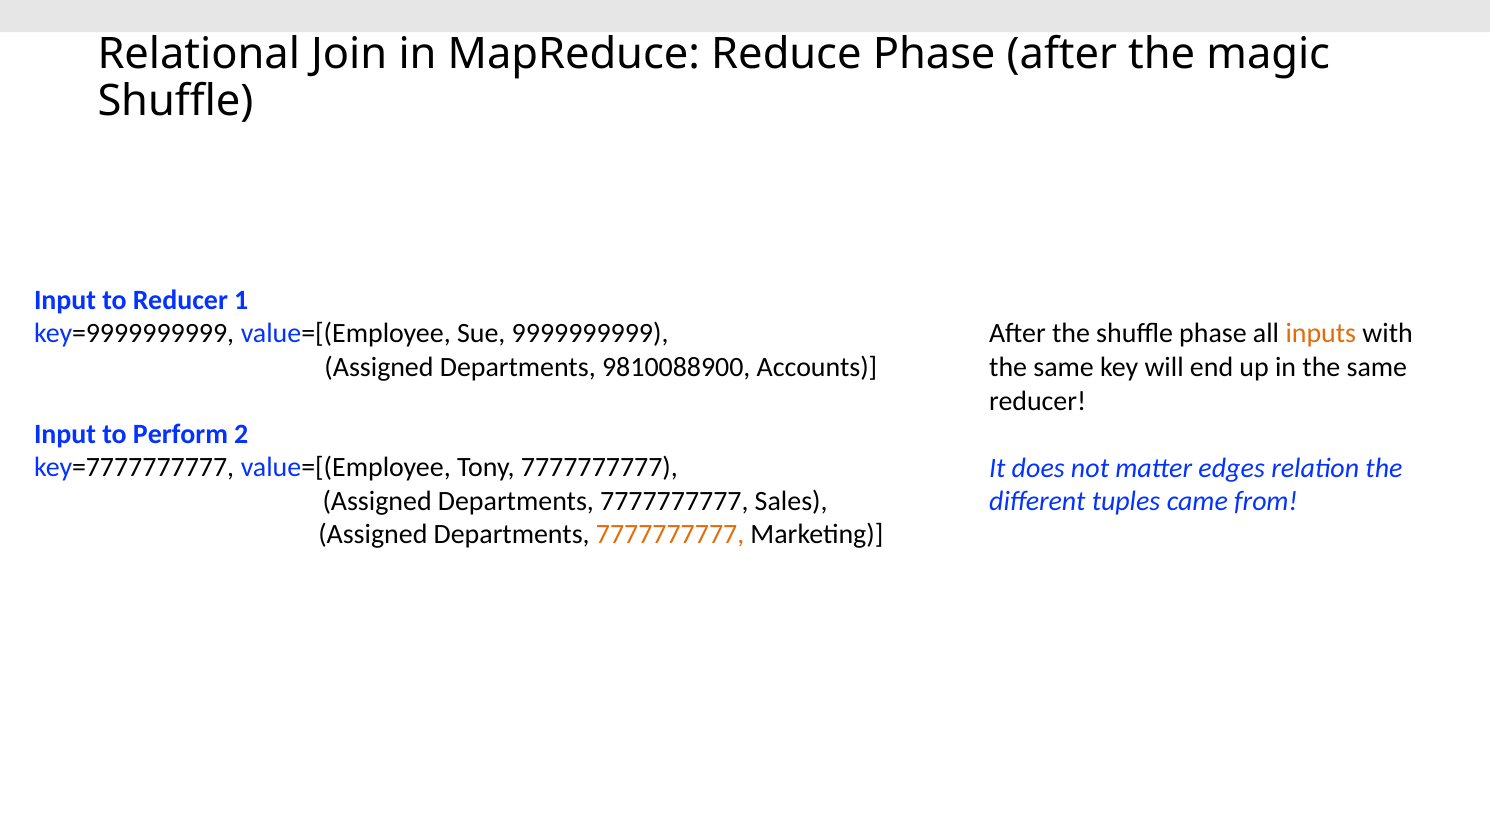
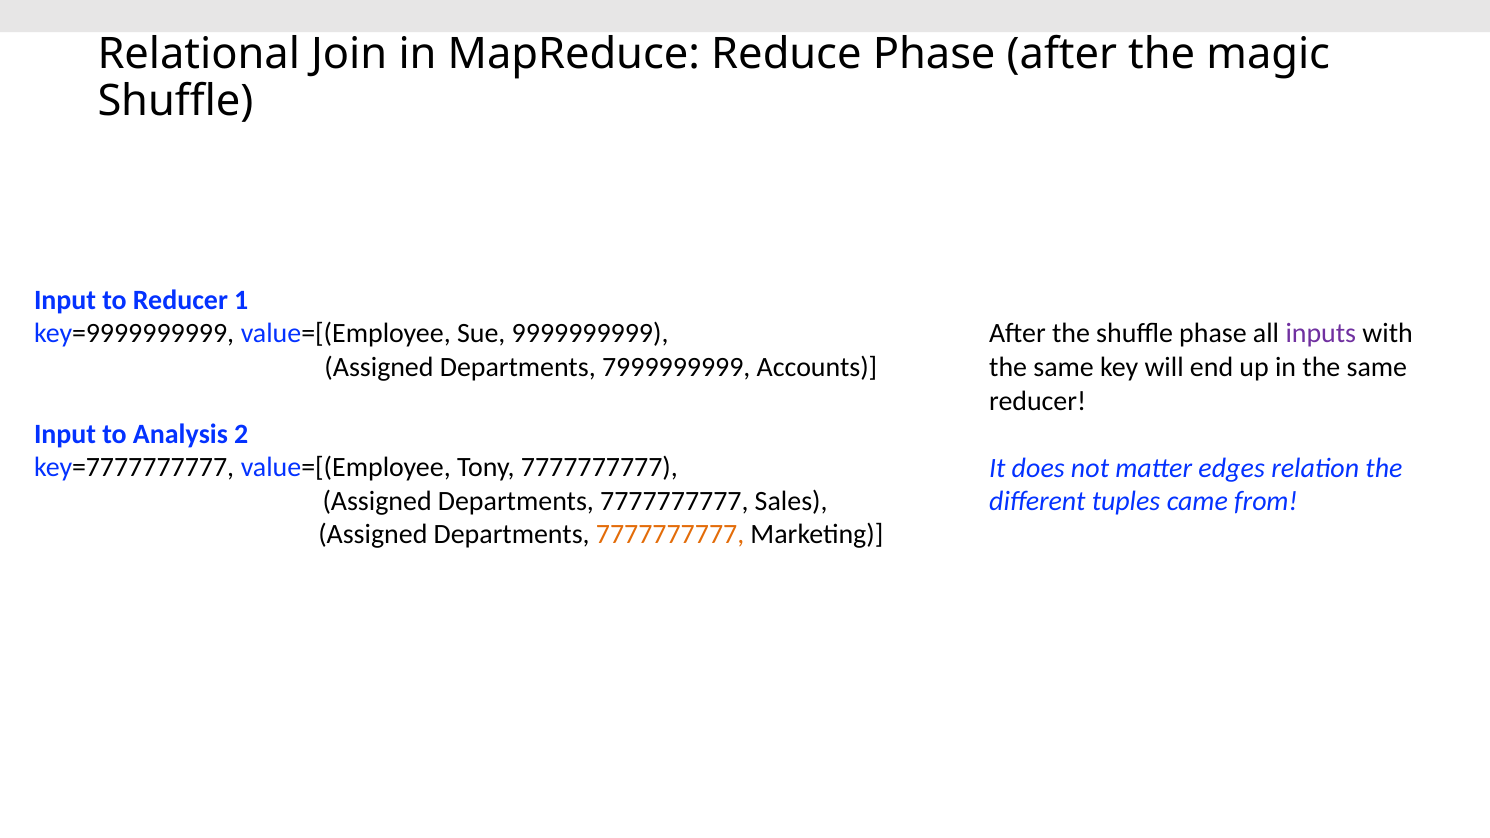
inputs colour: orange -> purple
9810088900: 9810088900 -> 7999999999
Perform: Perform -> Analysis
